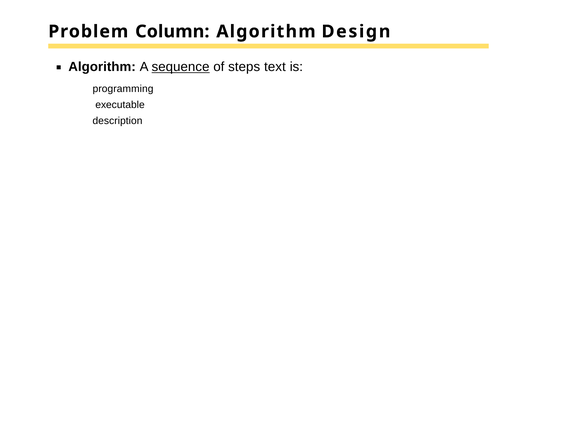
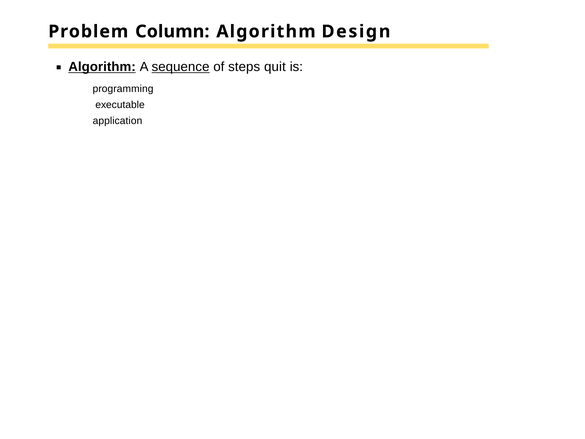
Algorithm at (102, 67) underline: none -> present
text: text -> quit
description: description -> application
